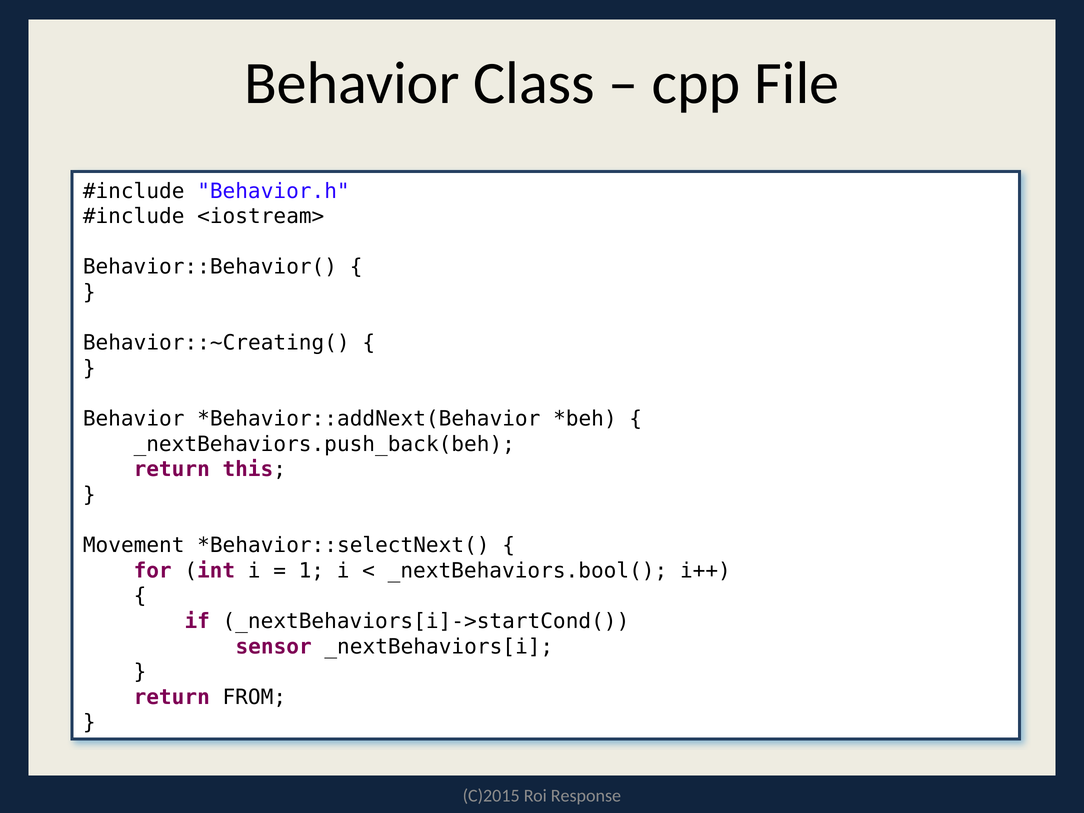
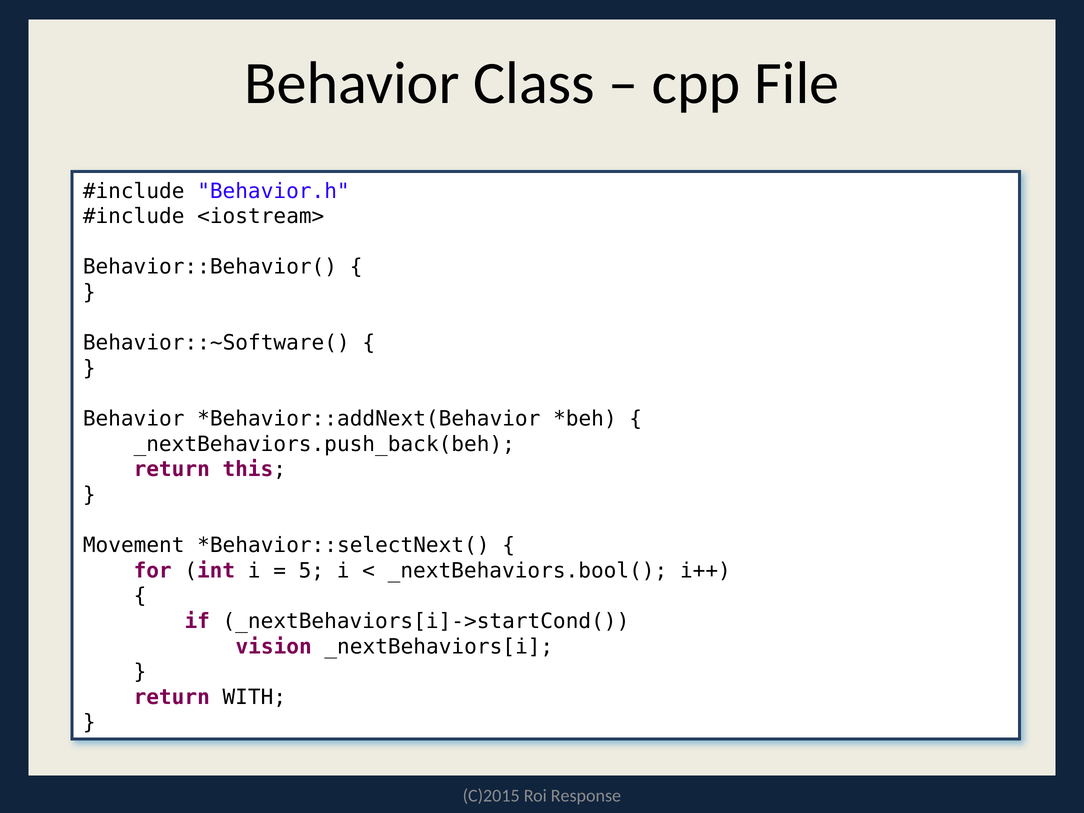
Behavior::~Creating(: Behavior::~Creating( -> Behavior::~Software(
1: 1 -> 5
sensor: sensor -> vision
FROM: FROM -> WITH
